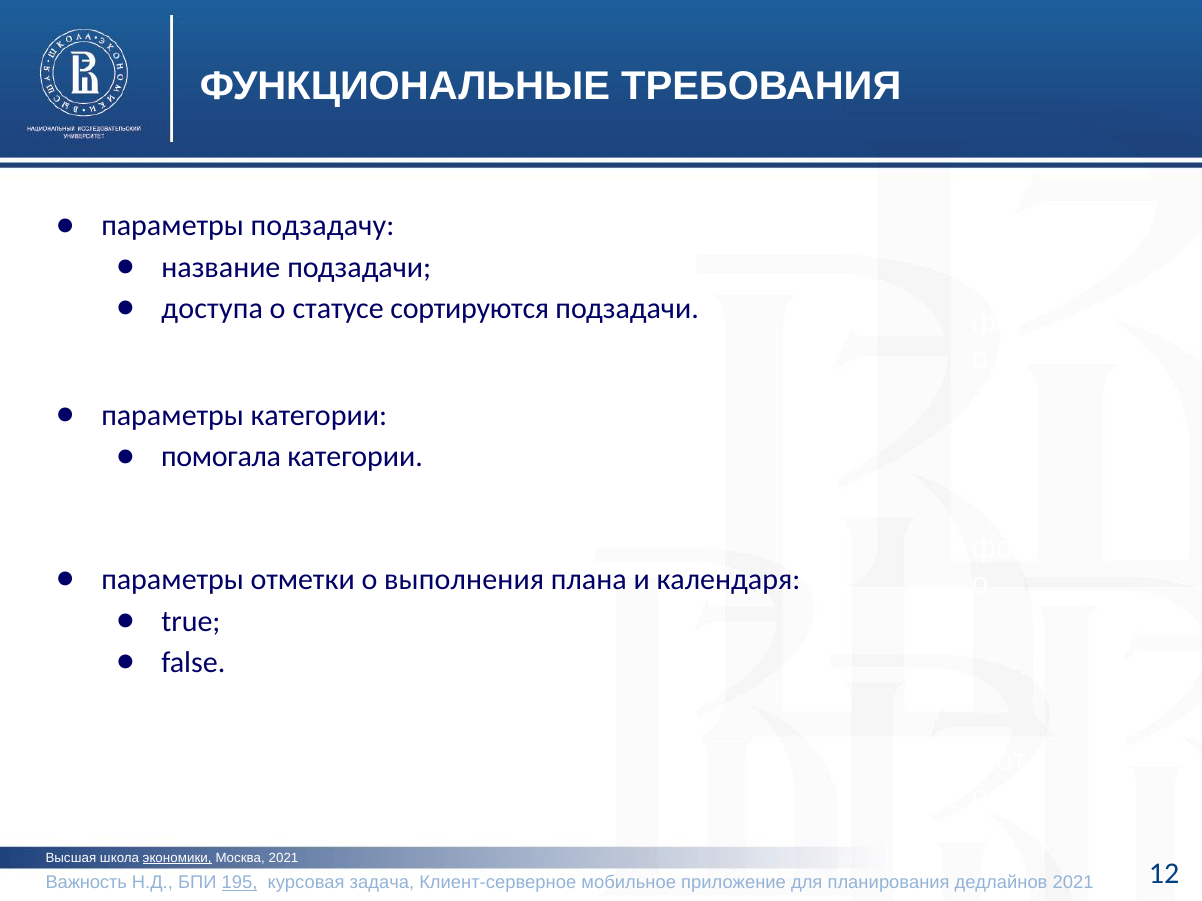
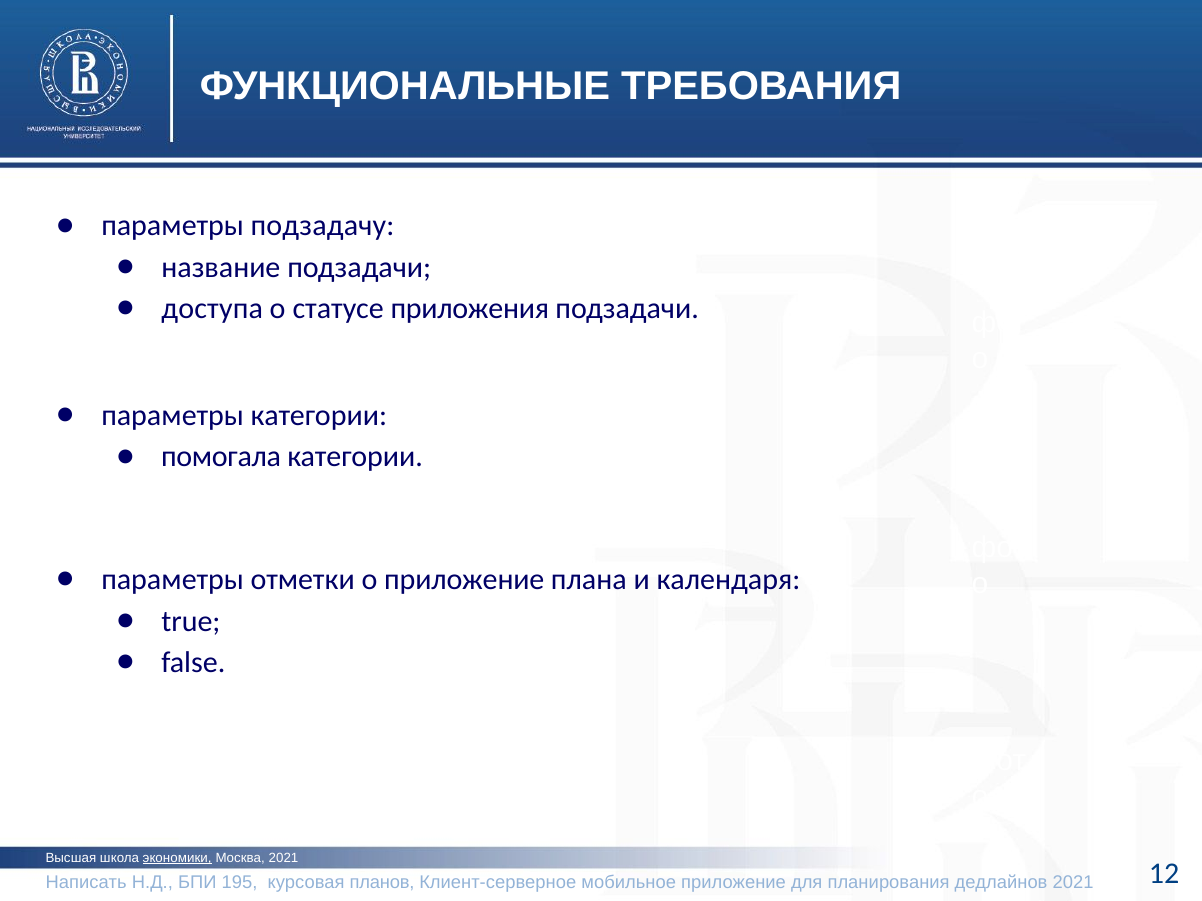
сортируются: сортируются -> приложения
о выполнения: выполнения -> приложение
Важность: Важность -> Написать
195 underline: present -> none
задача: задача -> планов
